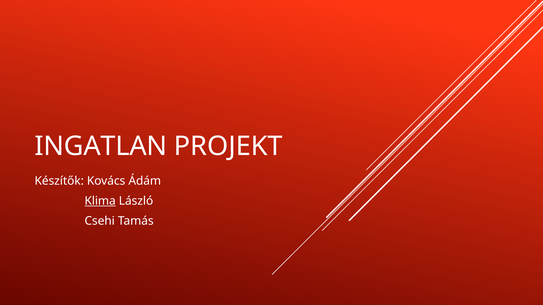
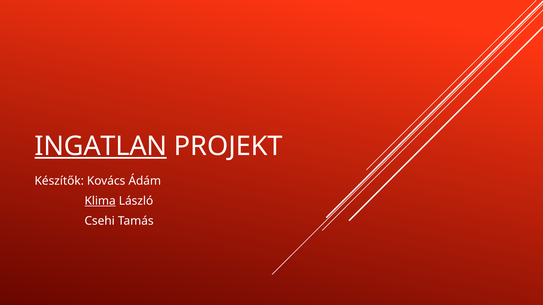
INGATLAN underline: none -> present
